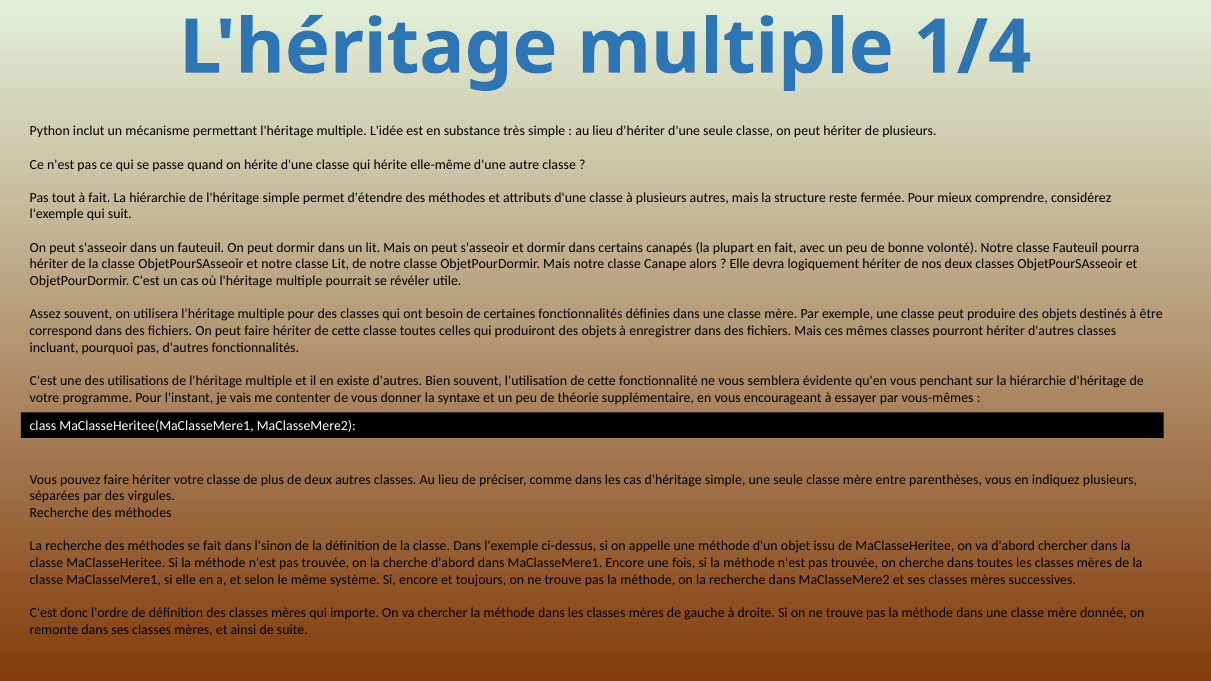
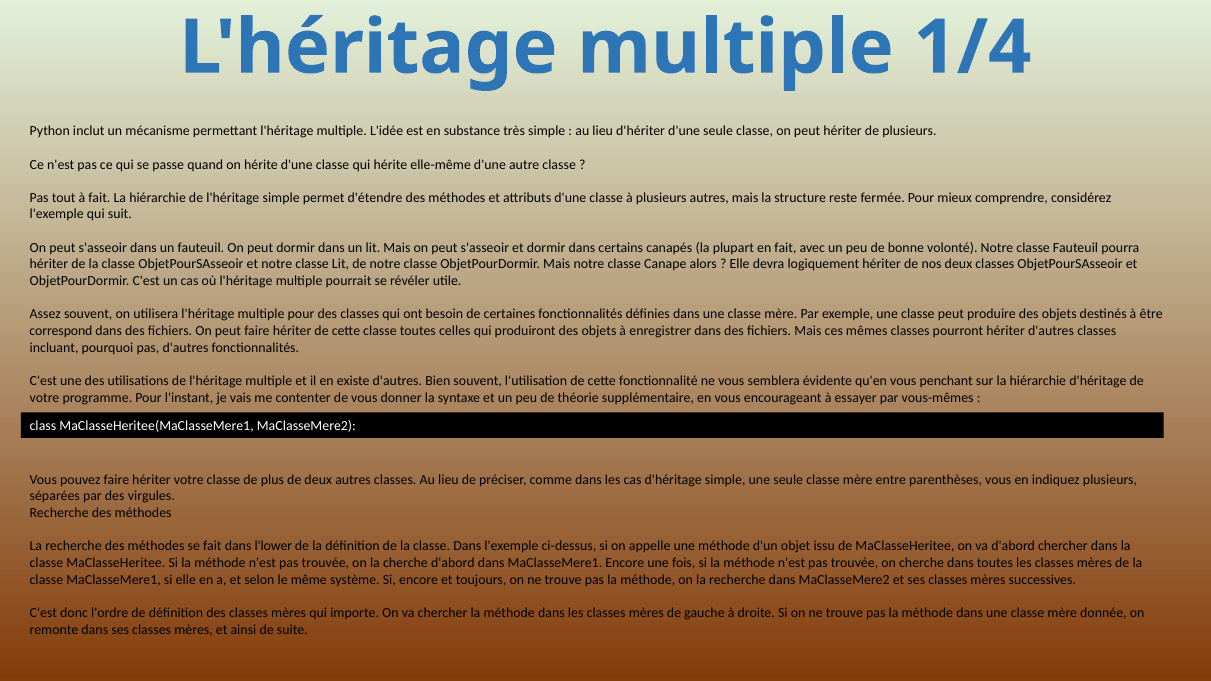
l'sinon: l'sinon -> l'lower
